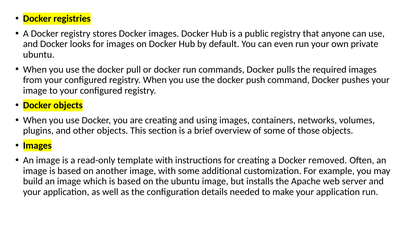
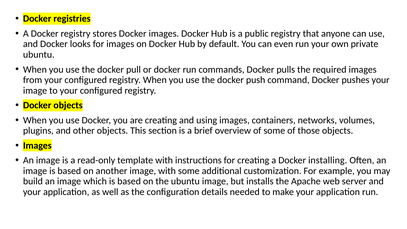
removed: removed -> installing
